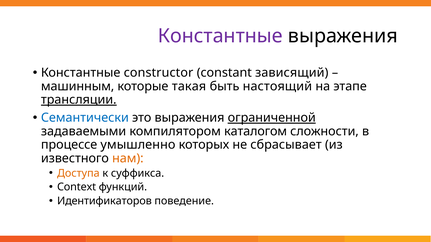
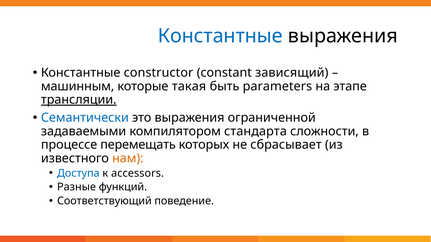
Константные at (220, 36) colour: purple -> blue
настоящий: настоящий -> parameters
ограниченной underline: present -> none
каталогом: каталогом -> стандарта
умышленно: умышленно -> перемещать
Доступа colour: orange -> blue
суффикса: суффикса -> accessors
Context: Context -> Разные
Идентификаторов: Идентификаторов -> Соответствующий
